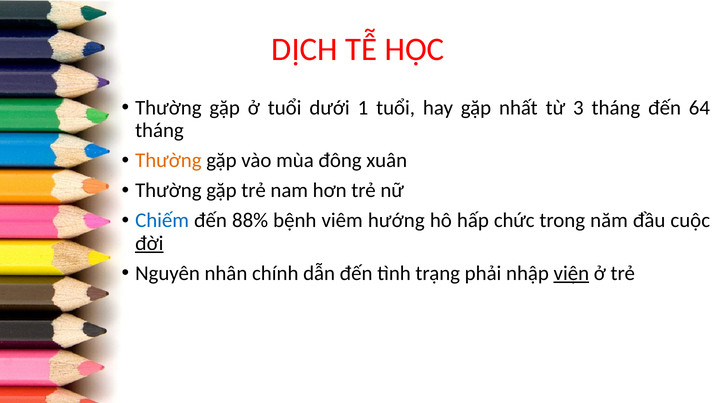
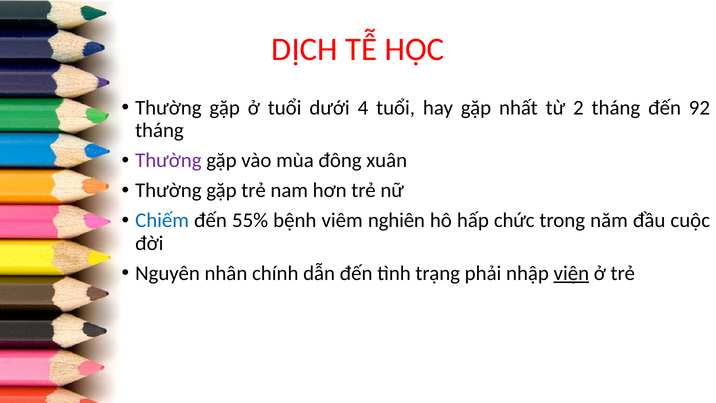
1: 1 -> 4
3: 3 -> 2
64: 64 -> 92
Thường at (168, 160) colour: orange -> purple
88%: 88% -> 55%
hướng: hướng -> nghiên
đời underline: present -> none
